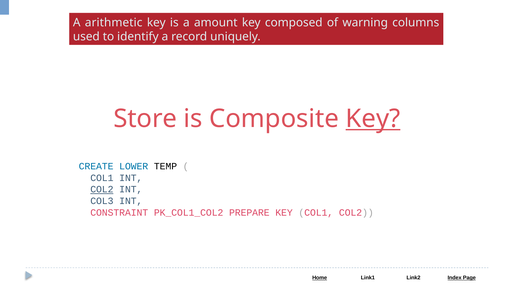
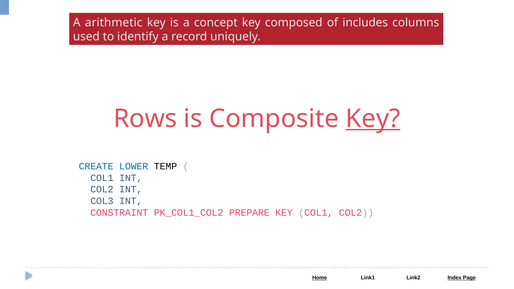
amount: amount -> concept
warning: warning -> includes
Store: Store -> Rows
COL2 at (102, 190) underline: present -> none
